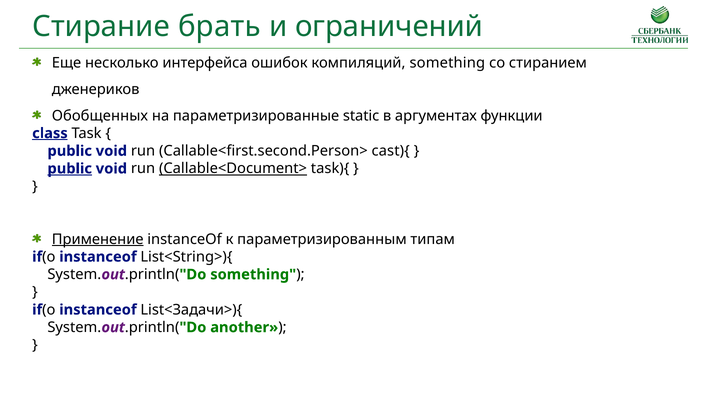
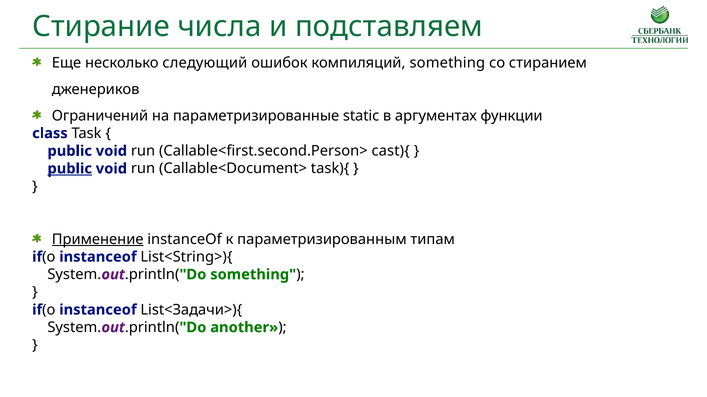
брать: брать -> числа
ограничений: ограничений -> подставляем
интерфейса: интерфейса -> следующий
Обобщенных: Обобщенных -> Ограничений
class underline: present -> none
Callable<Document> underline: present -> none
